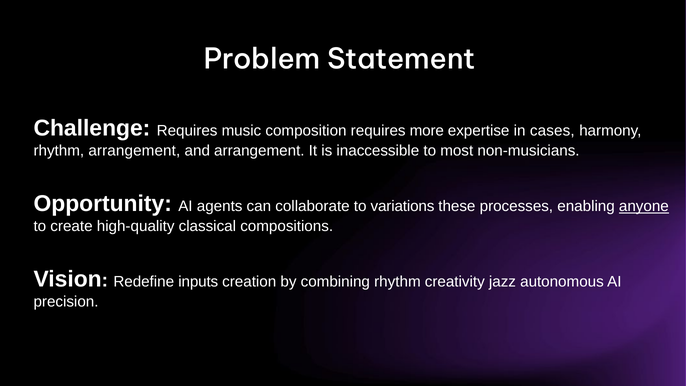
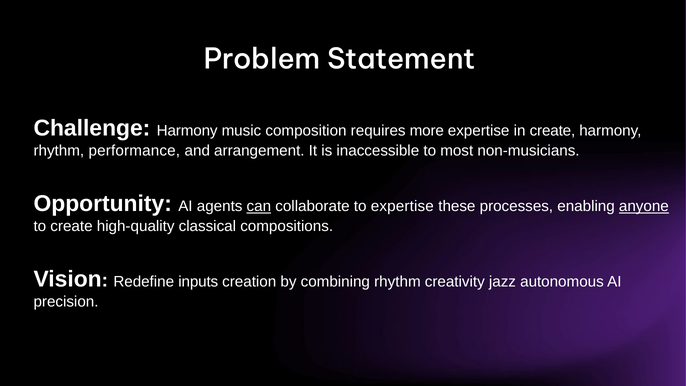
Challenge Requires: Requires -> Harmony
in cases: cases -> create
rhythm arrangement: arrangement -> performance
can underline: none -> present
to variations: variations -> expertise
